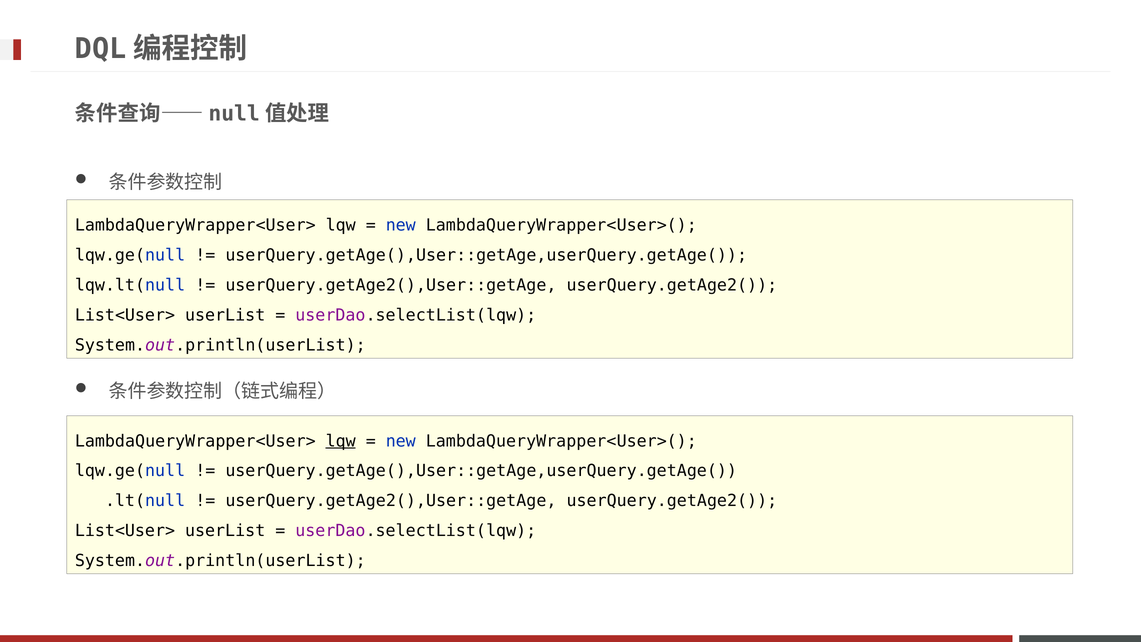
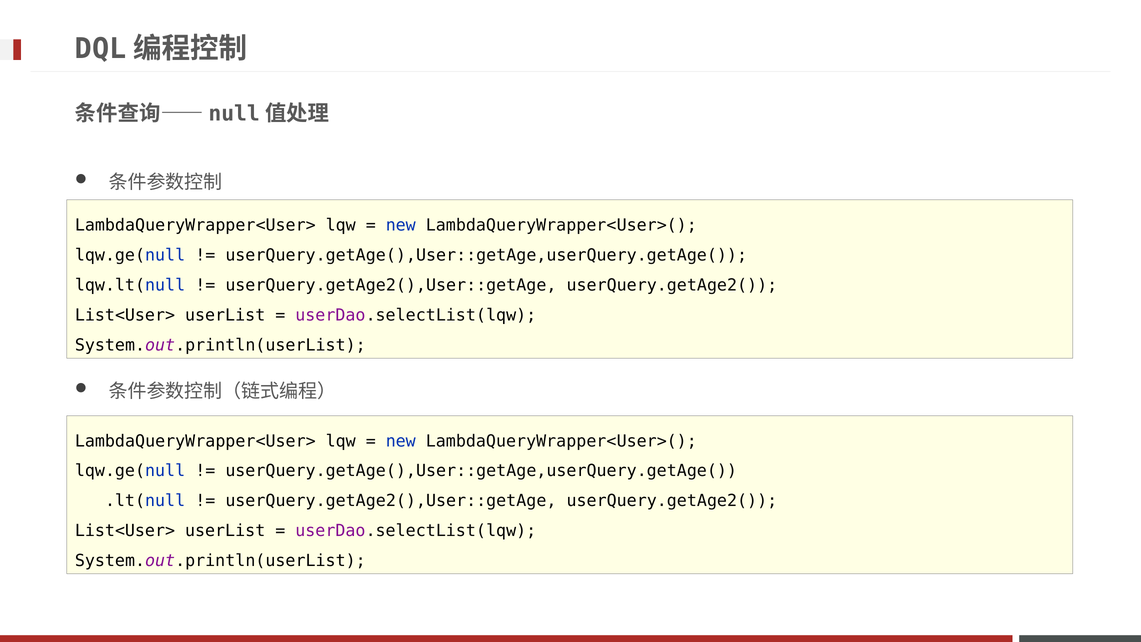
lqw at (341, 441) underline: present -> none
